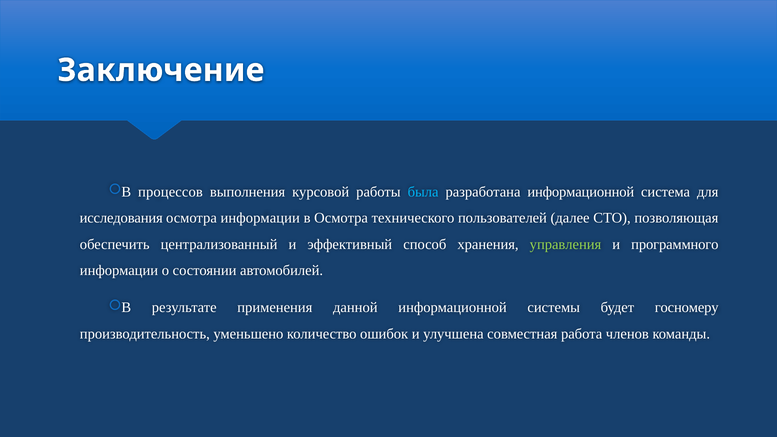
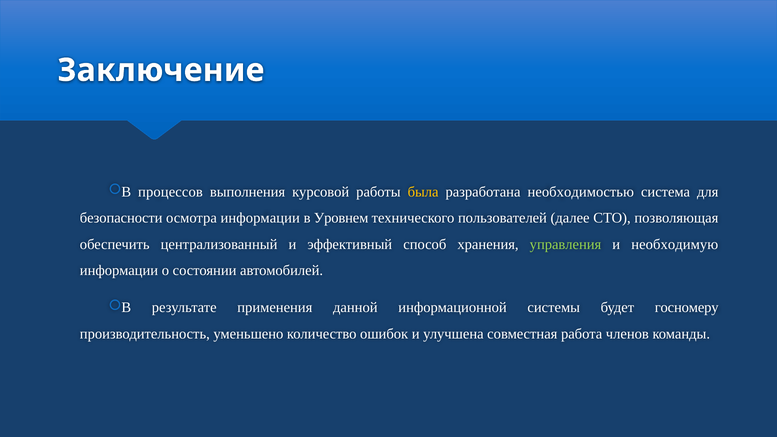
была colour: light blue -> yellow
разработана информационной: информационной -> необходимостью
исследования: исследования -> безопасности
в Осмотра: Осмотра -> Уровнем
программного: программного -> необходимую
